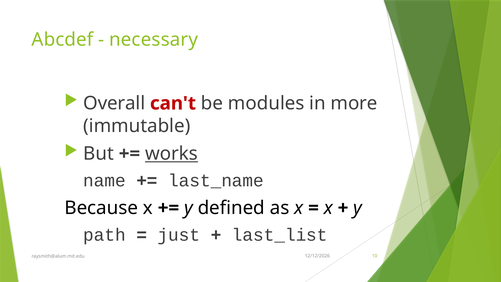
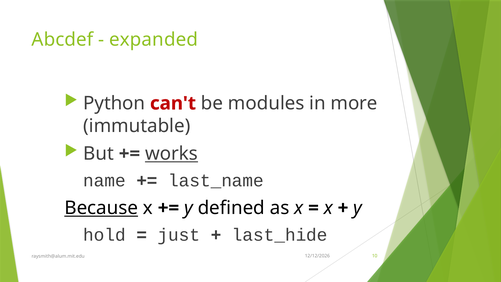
necessary: necessary -> expanded
Overall: Overall -> Python
Because underline: none -> present
path: path -> hold
last_list: last_list -> last_hide
